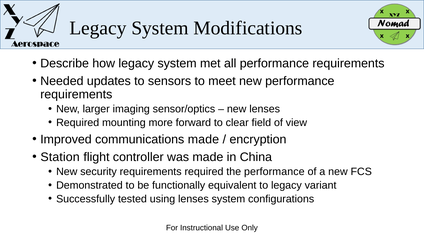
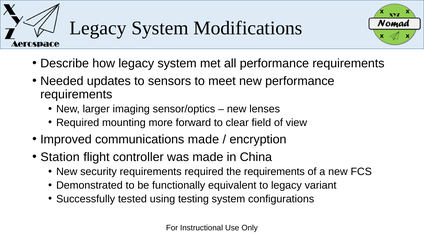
the performance: performance -> requirements
using lenses: lenses -> testing
